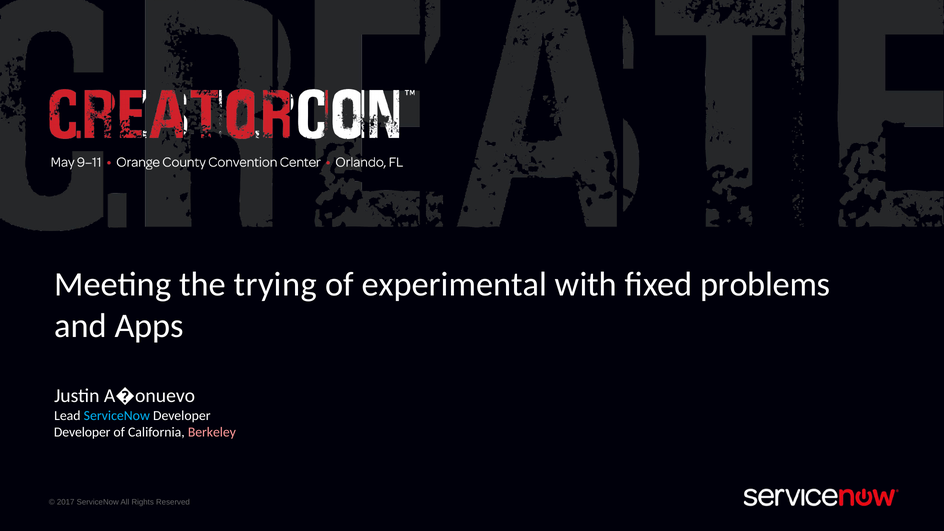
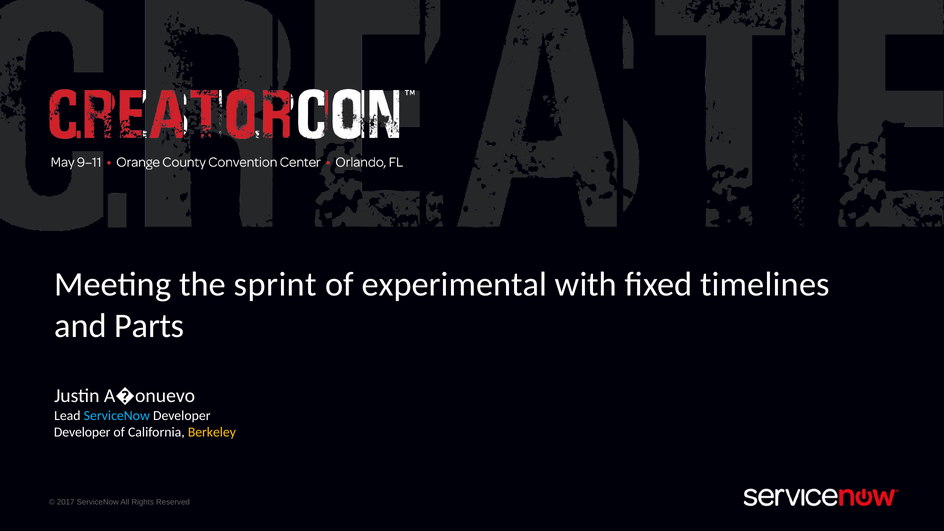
trying: trying -> sprint
problems: problems -> timelines
Apps: Apps -> Parts
Berkeley colour: pink -> yellow
